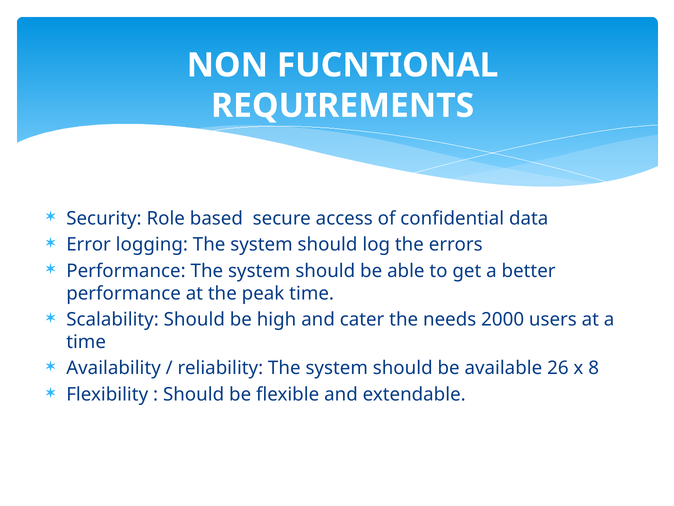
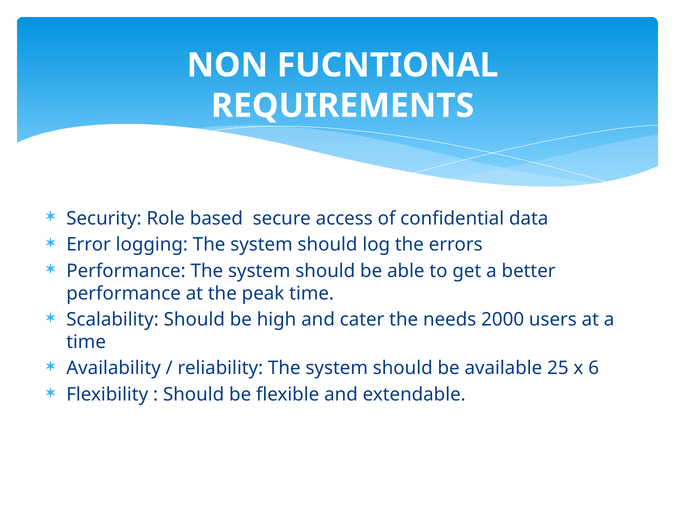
26: 26 -> 25
8: 8 -> 6
